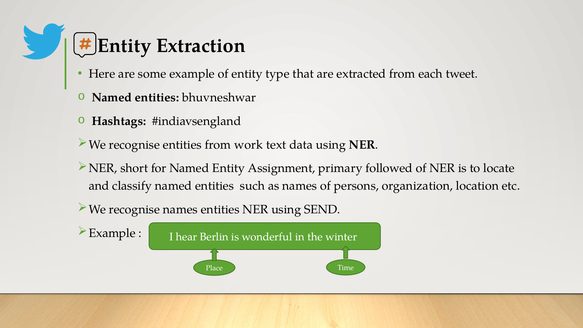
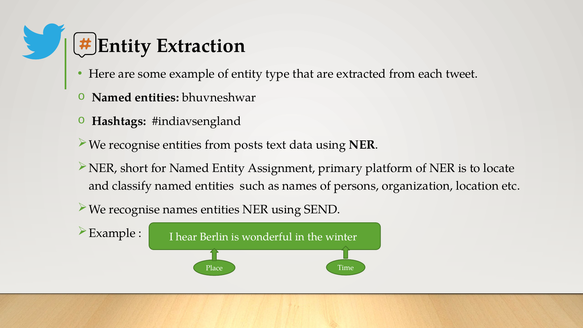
work: work -> posts
followed: followed -> platform
